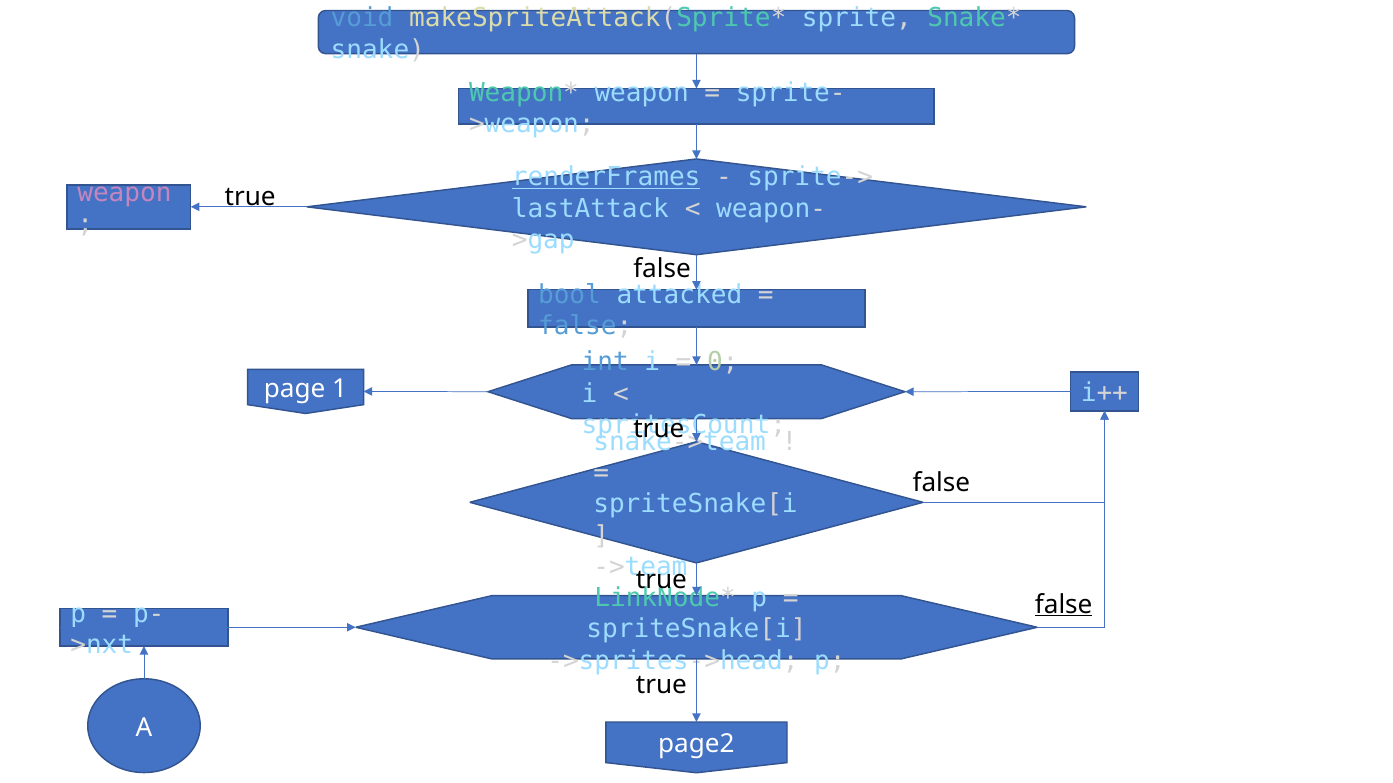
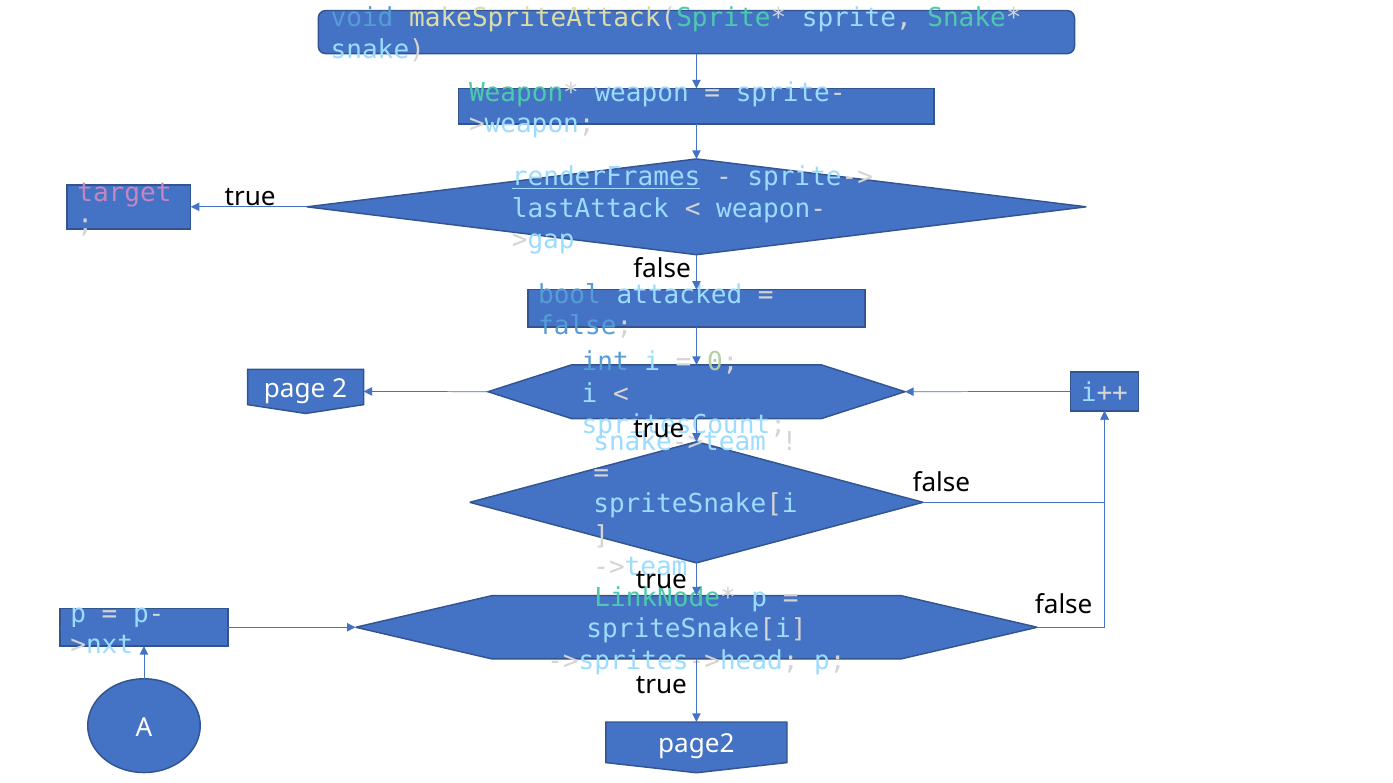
weapon at (124, 193): weapon -> target
1: 1 -> 2
false at (1064, 605) underline: present -> none
